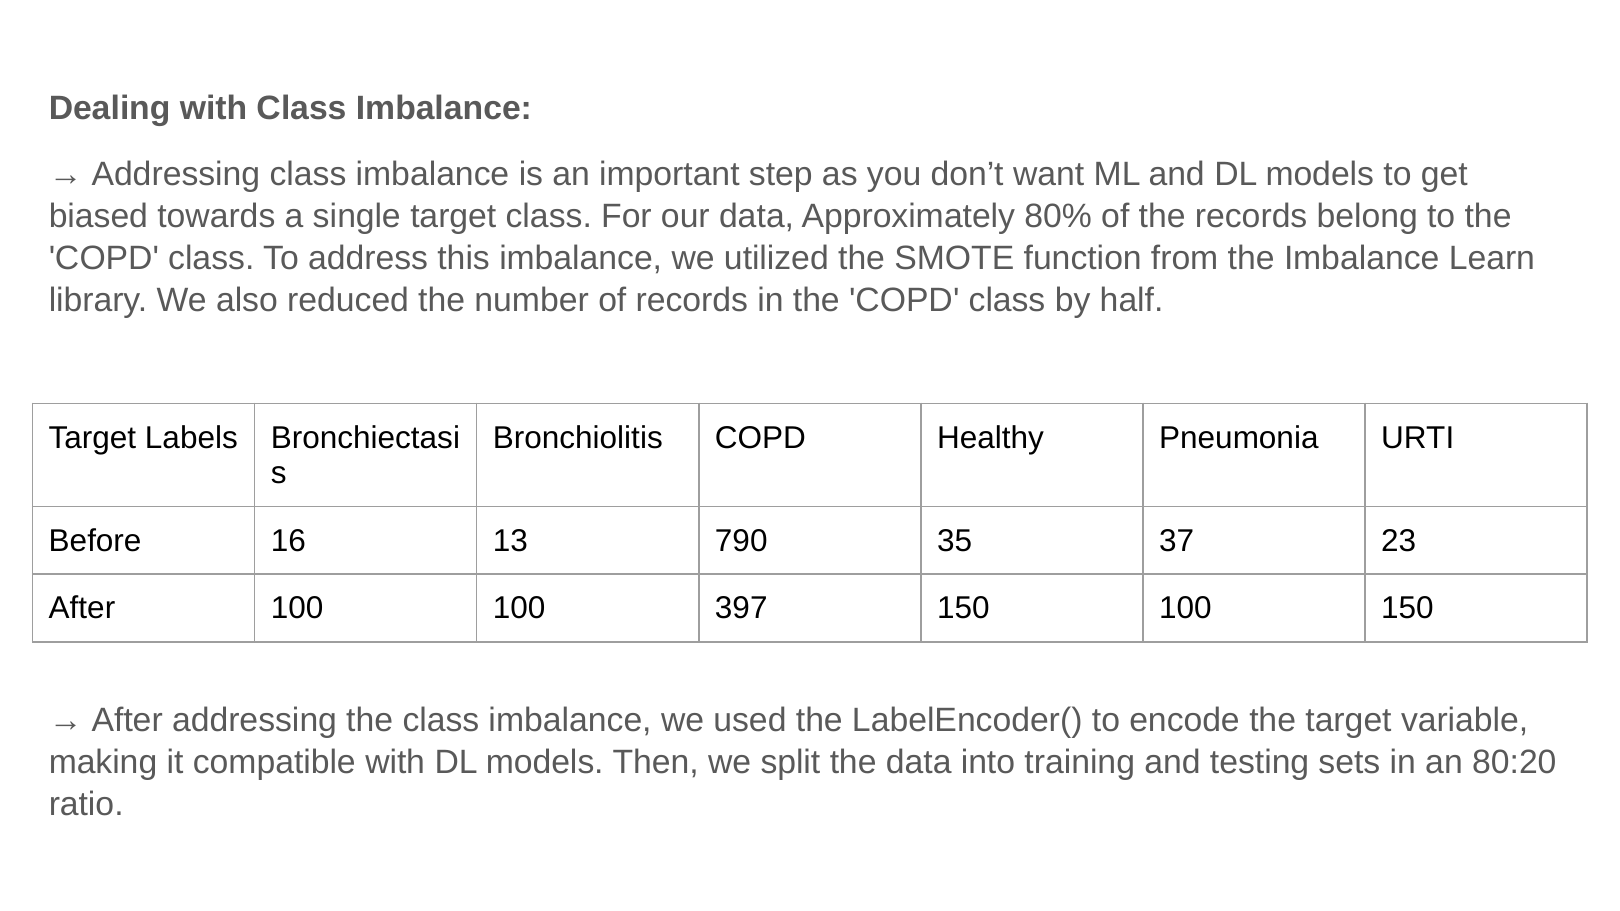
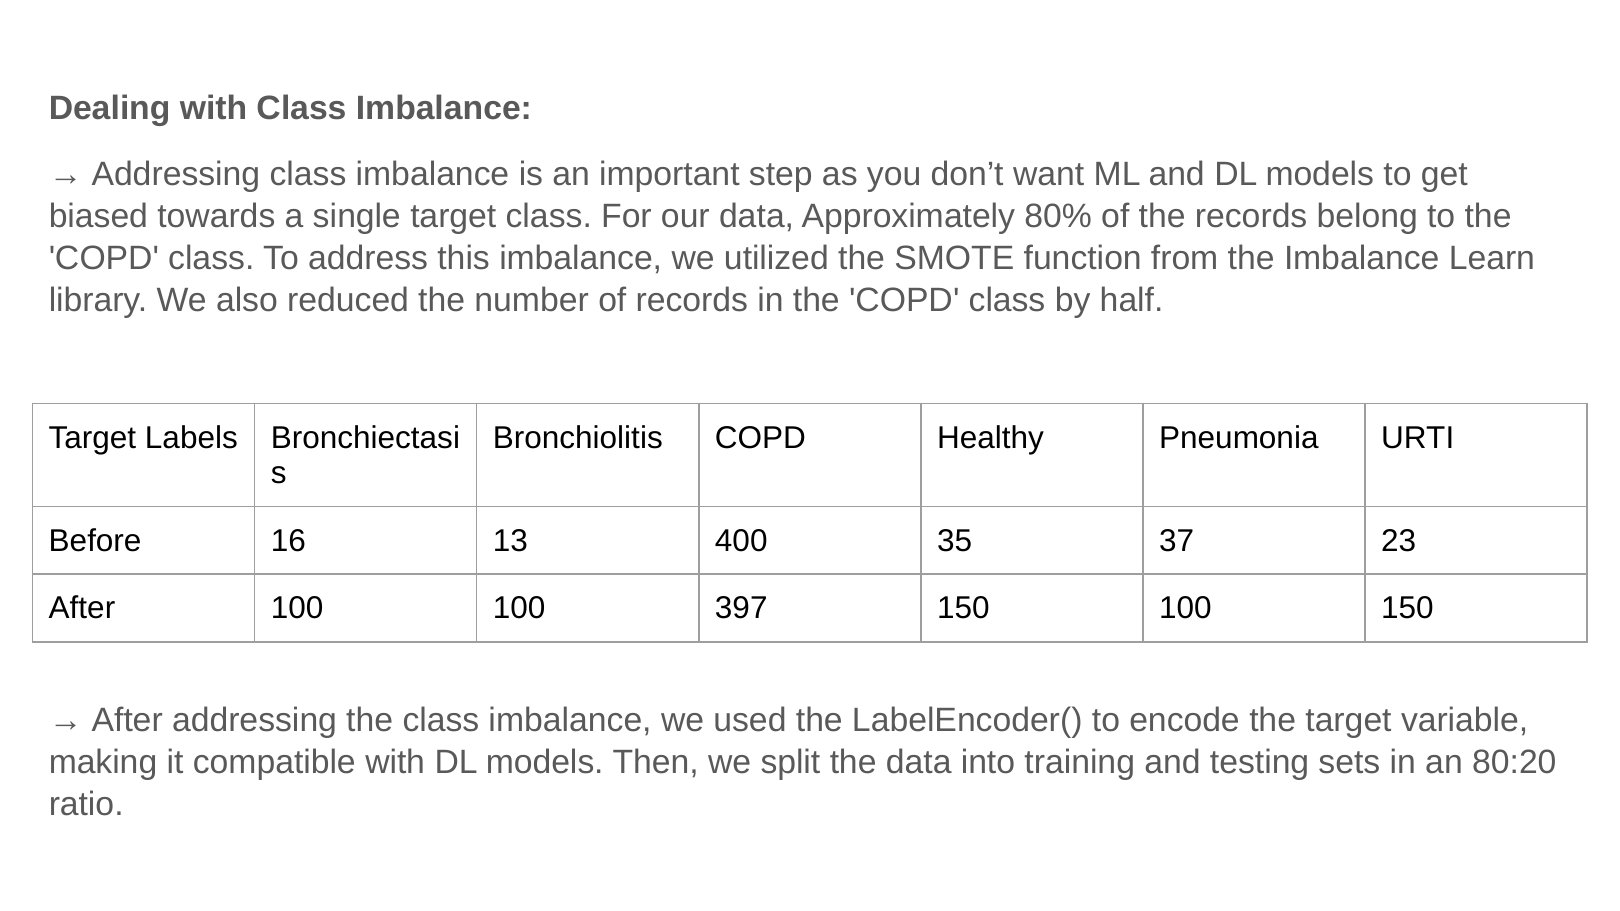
790: 790 -> 400
